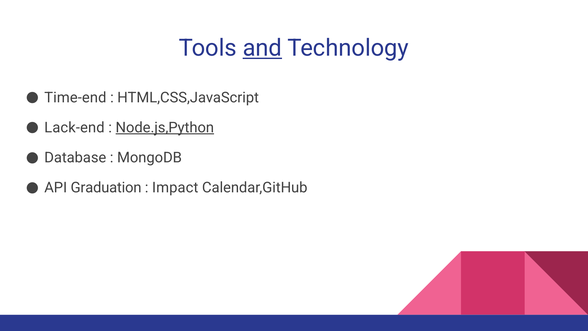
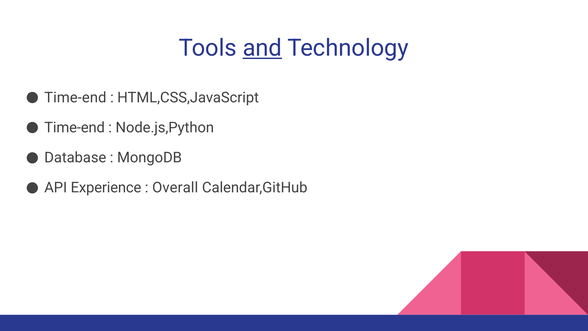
Lack-end at (74, 128): Lack-end -> Time-end
Node.js,Python underline: present -> none
Graduation: Graduation -> Experience
Impact: Impact -> Overall
